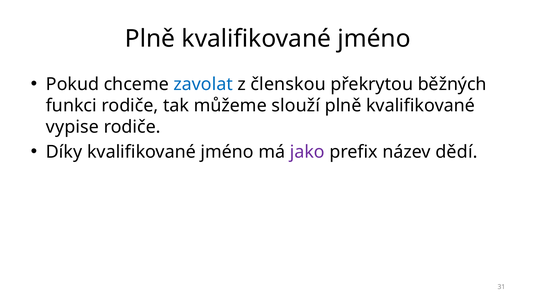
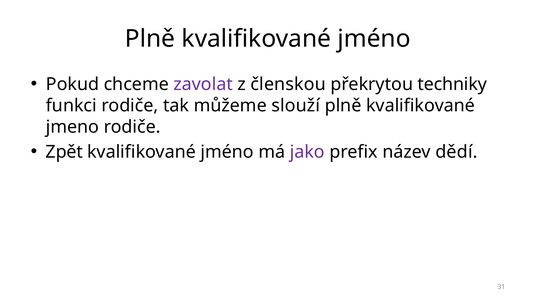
zavolat colour: blue -> purple
běžných: běžných -> techniky
vypise: vypise -> jmeno
Díky: Díky -> Zpět
